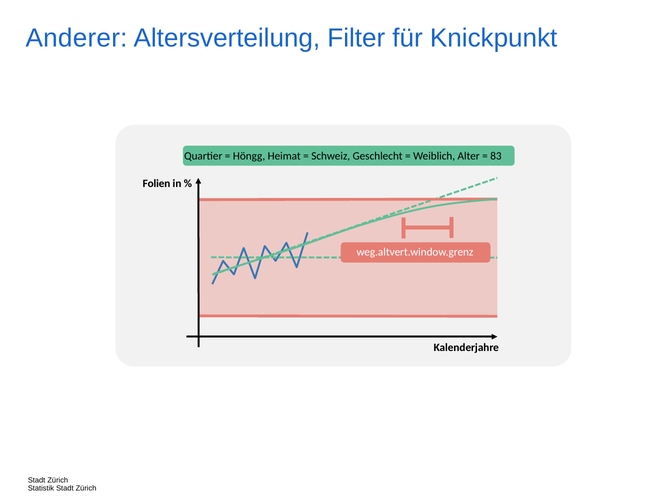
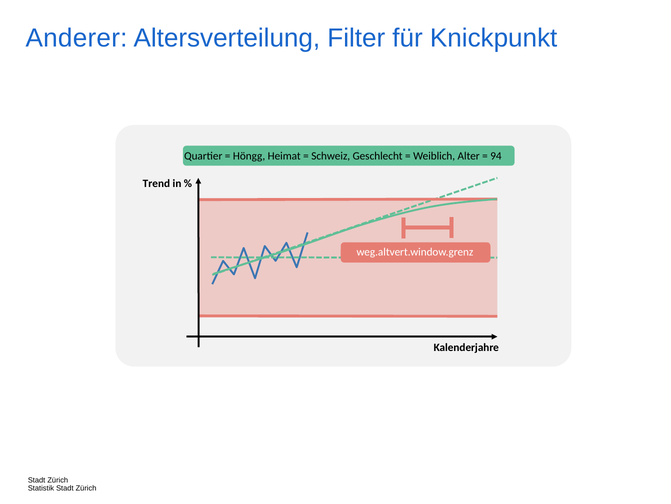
83: 83 -> 94
Folien: Folien -> Trend
